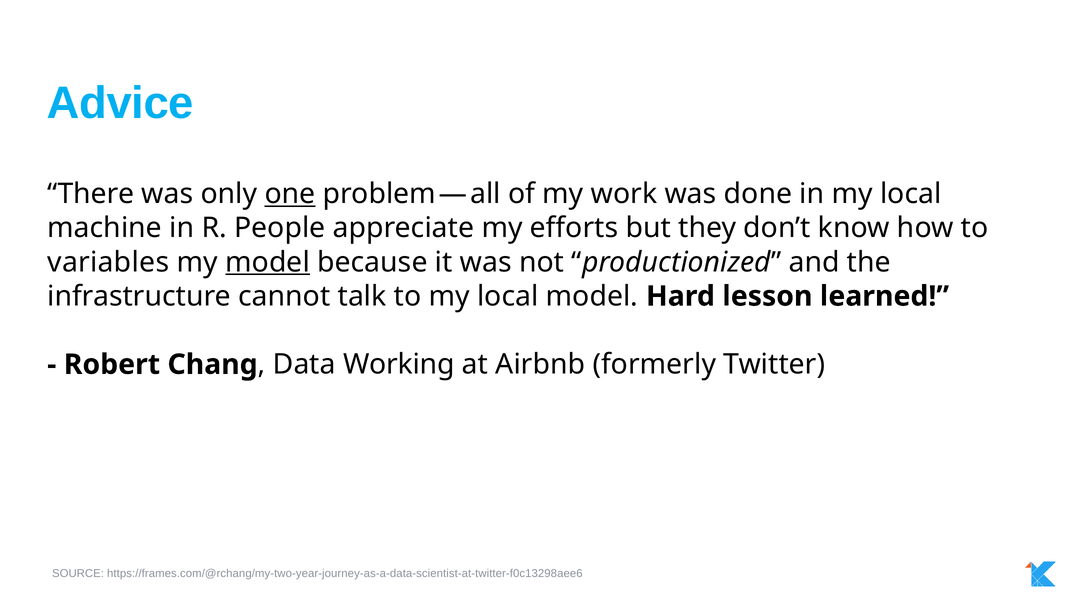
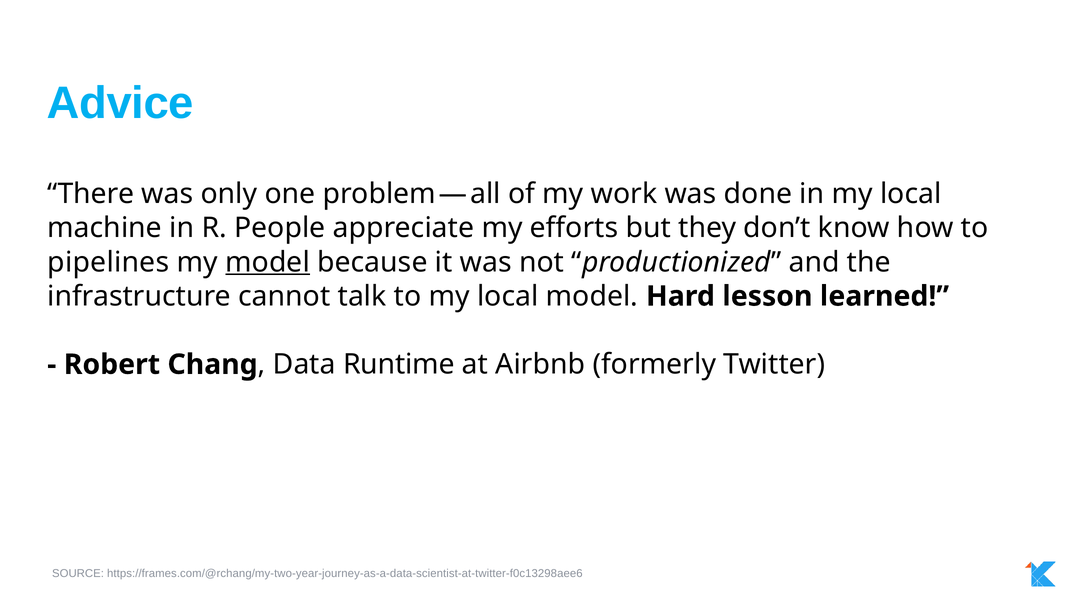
one underline: present -> none
variables: variables -> pipelines
Working: Working -> Runtime
